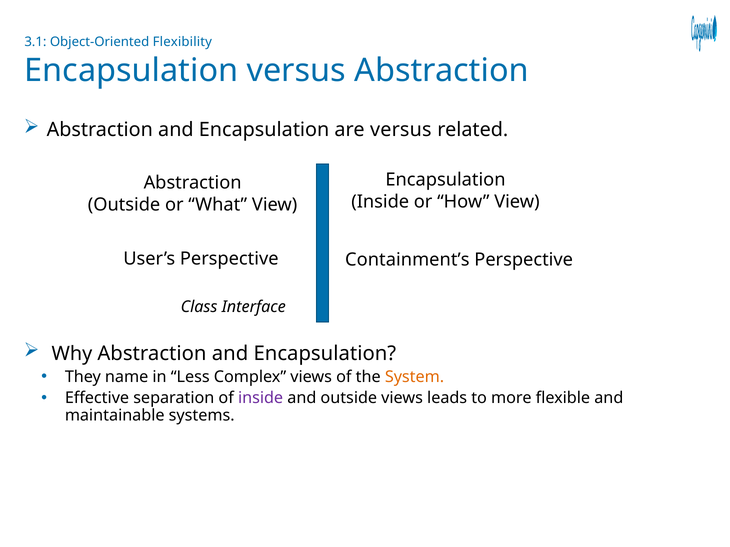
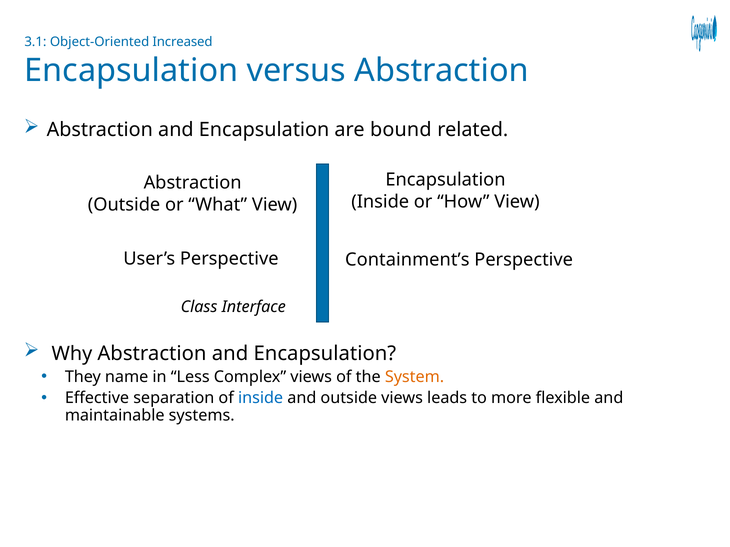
Flexibility: Flexibility -> Increased
are versus: versus -> bound
inside at (261, 398) colour: purple -> blue
